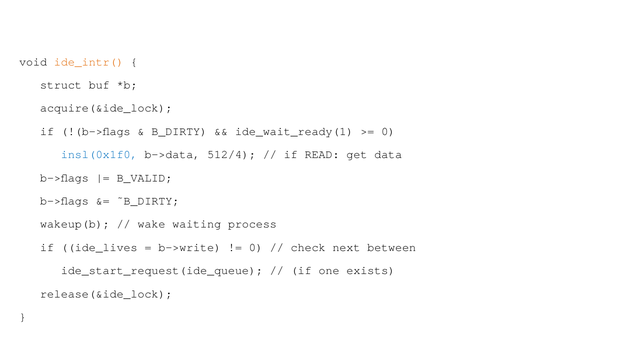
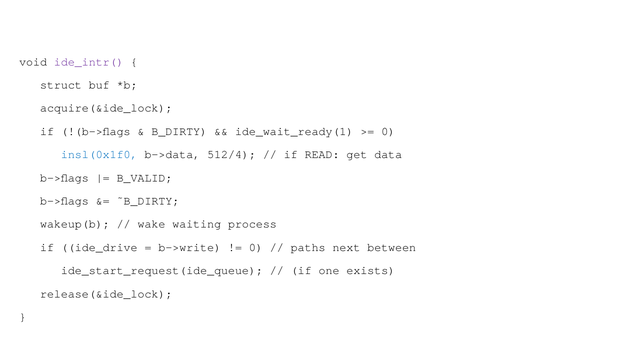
ide_intr( colour: orange -> purple
ide_lives: ide_lives -> ide_drive
check: check -> paths
